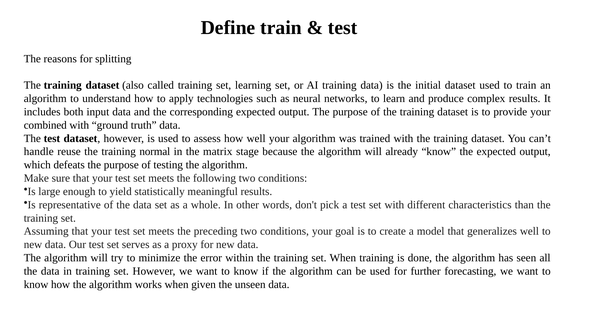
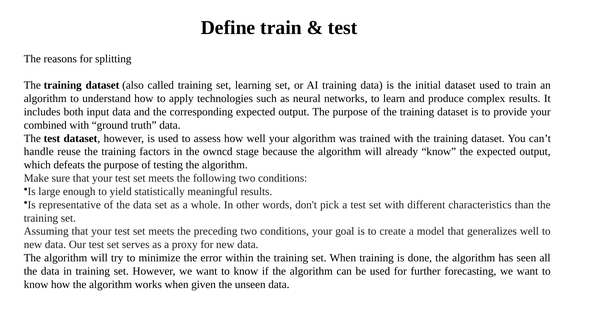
normal: normal -> factors
matrix: matrix -> owncd
